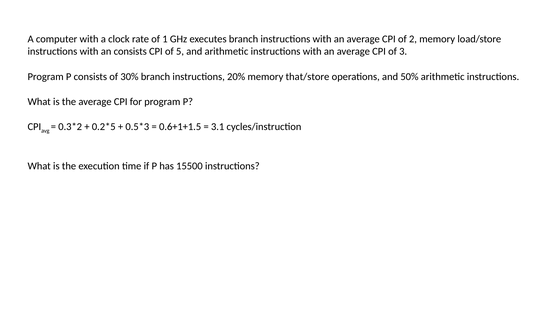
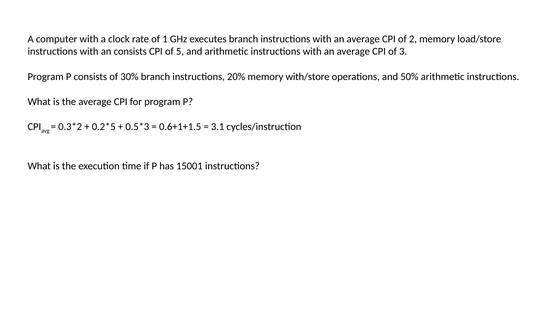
that/store: that/store -> with/store
15500: 15500 -> 15001
